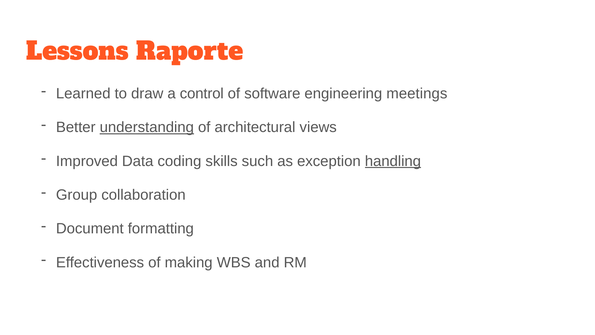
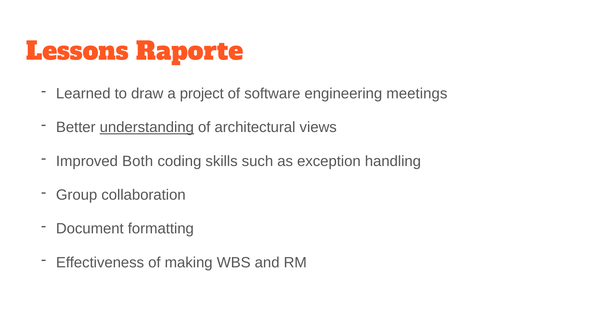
control: control -> project
Data: Data -> Both
handling underline: present -> none
